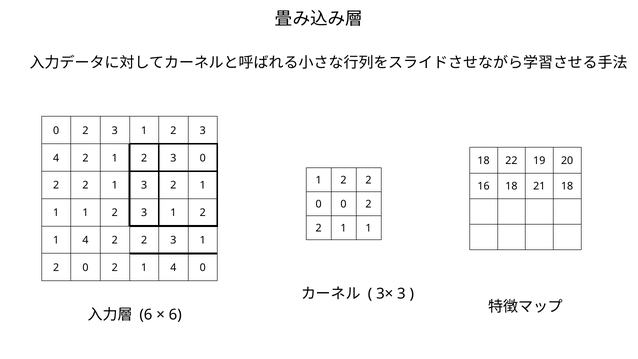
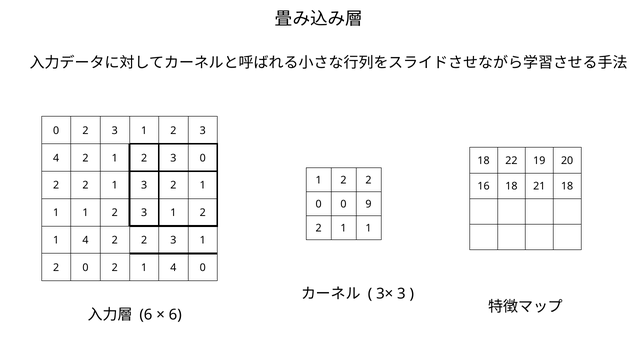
0 0 2: 2 -> 9
